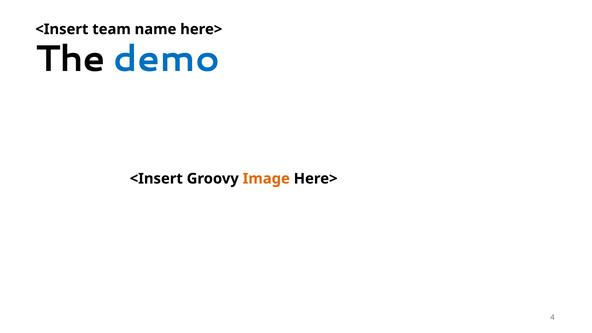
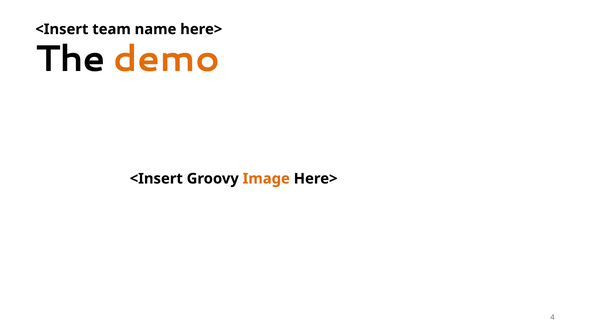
demo colour: blue -> orange
